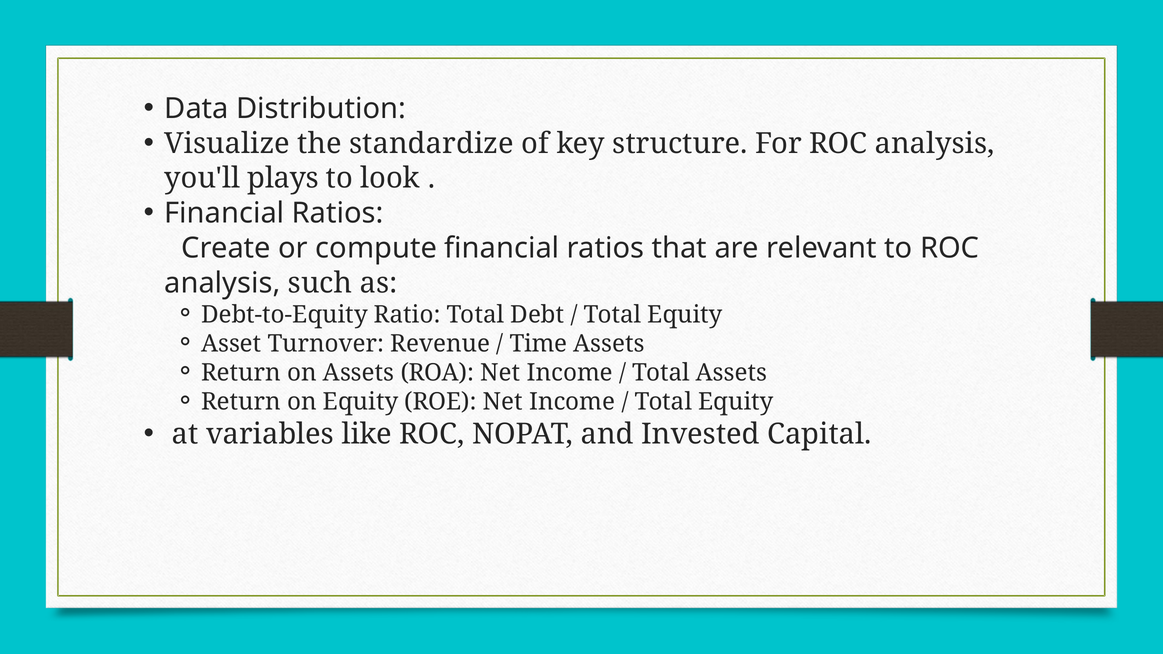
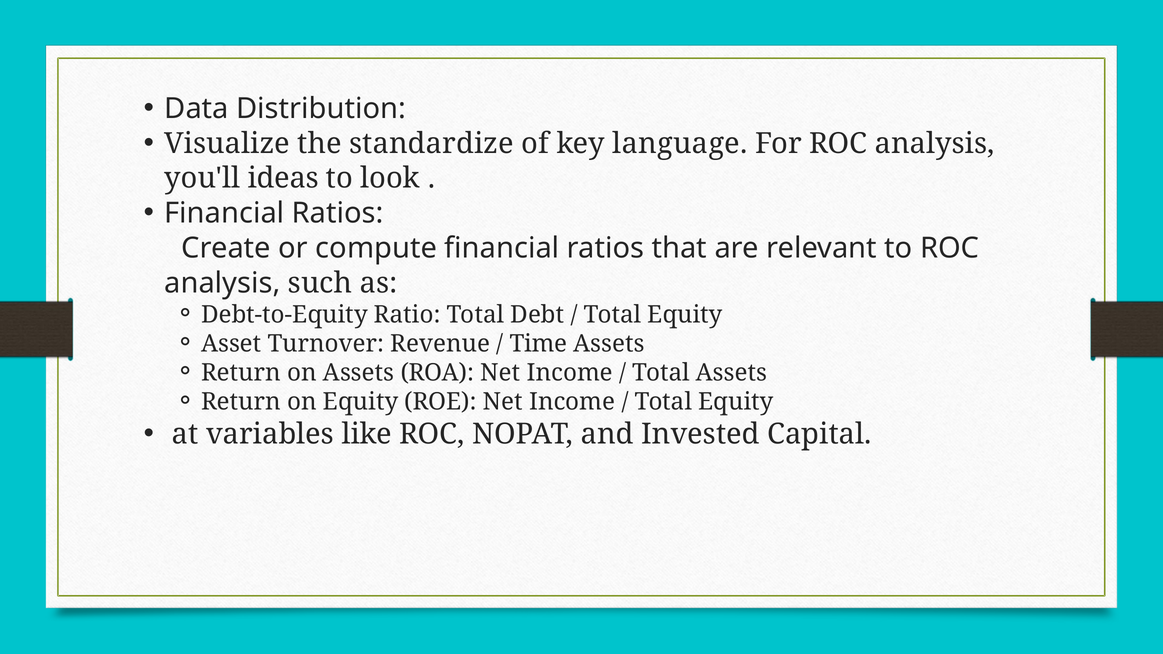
structure: structure -> language
plays: plays -> ideas
